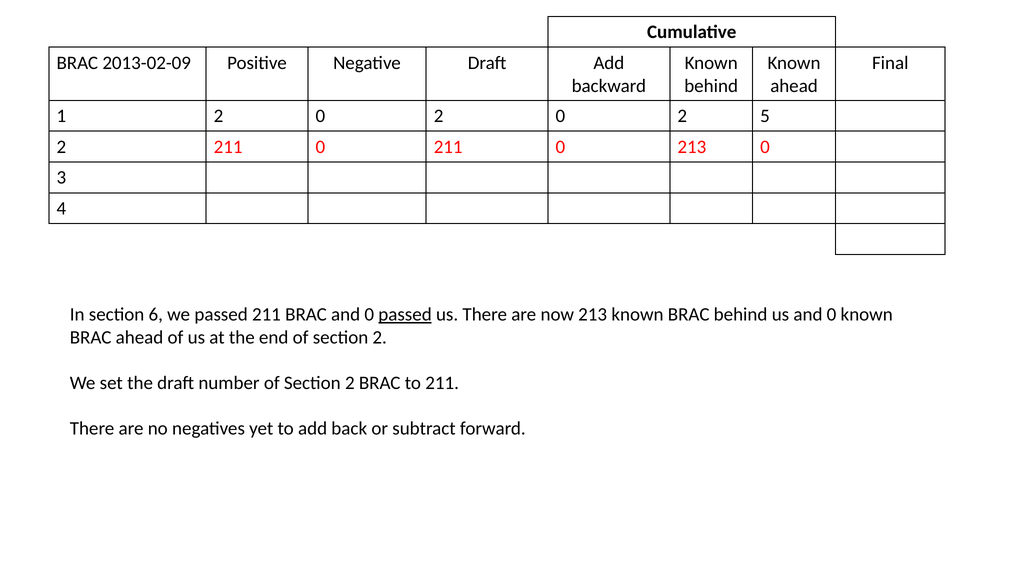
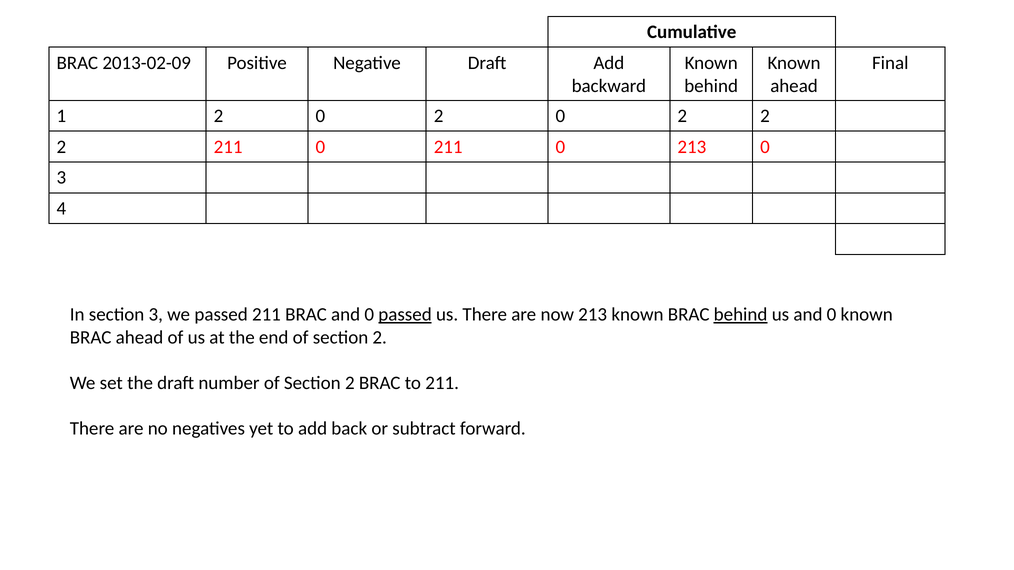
0 2 5: 5 -> 2
section 6: 6 -> 3
behind at (741, 315) underline: none -> present
